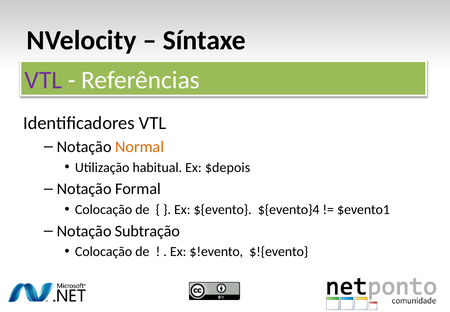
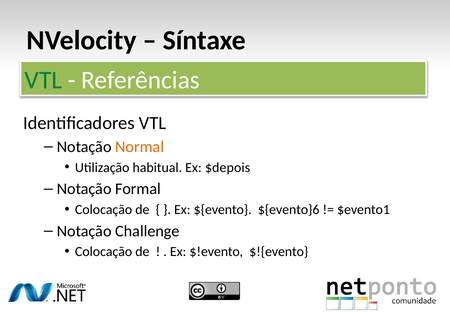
VTL at (43, 80) colour: purple -> green
${evento}4: ${evento}4 -> ${evento}6
Subtração: Subtração -> Challenge
